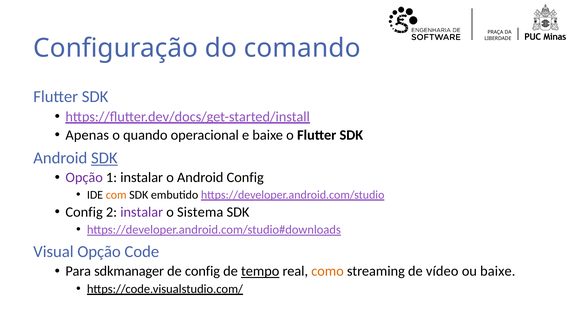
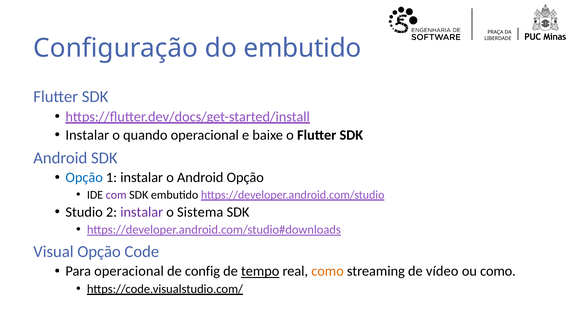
do comando: comando -> embutido
Apenas at (87, 135): Apenas -> Instalar
SDK at (104, 158) underline: present -> none
Opção at (84, 177) colour: purple -> blue
Android Config: Config -> Opção
com colour: orange -> purple
Config at (84, 212): Config -> Studio
Para sdkmanager: sdkmanager -> operacional
ou baixe: baixe -> como
